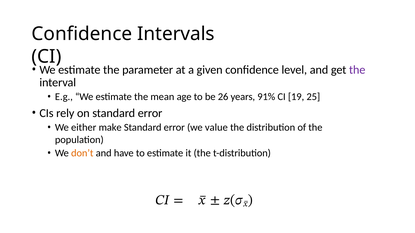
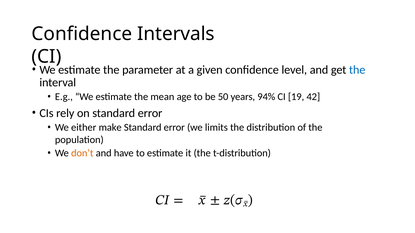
the at (357, 70) colour: purple -> blue
26: 26 -> 50
91%: 91% -> 94%
25: 25 -> 42
value: value -> limits
